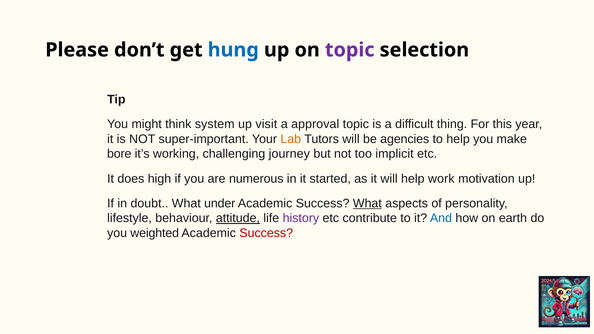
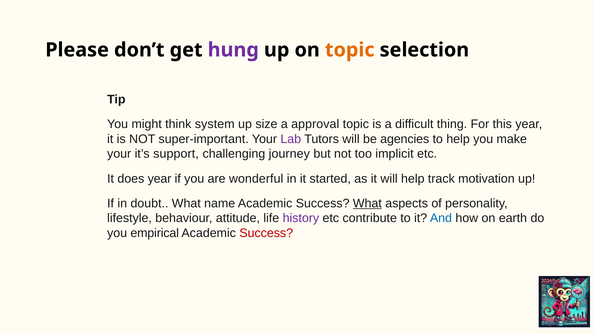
hung colour: blue -> purple
topic at (350, 50) colour: purple -> orange
visit: visit -> size
Lab colour: orange -> purple
bore at (119, 154): bore -> your
working: working -> support
does high: high -> year
numerous: numerous -> wonderful
work: work -> track
under: under -> name
attitude underline: present -> none
weighted: weighted -> empirical
